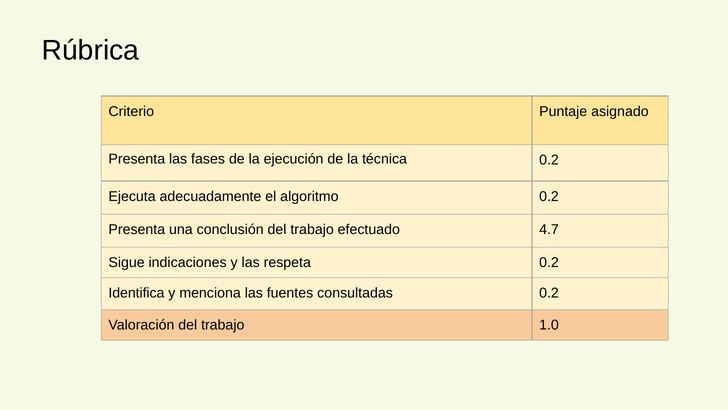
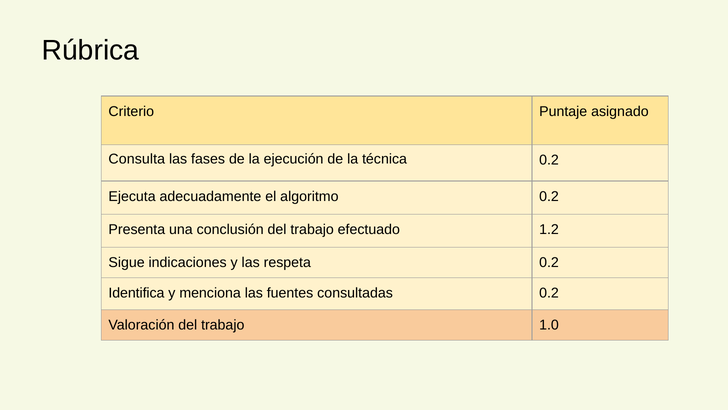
Presenta at (137, 159): Presenta -> Consulta
4.7: 4.7 -> 1.2
